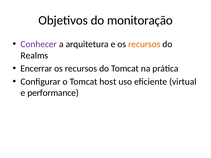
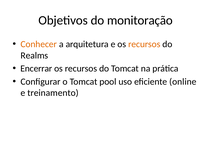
Conhecer colour: purple -> orange
host: host -> pool
virtual: virtual -> online
performance: performance -> treinamento
